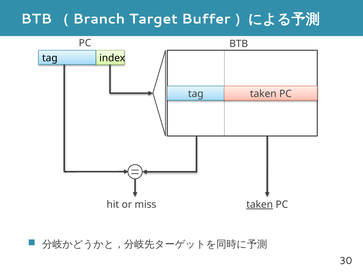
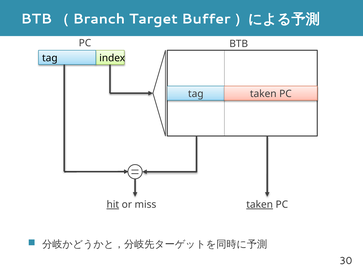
hit underline: none -> present
